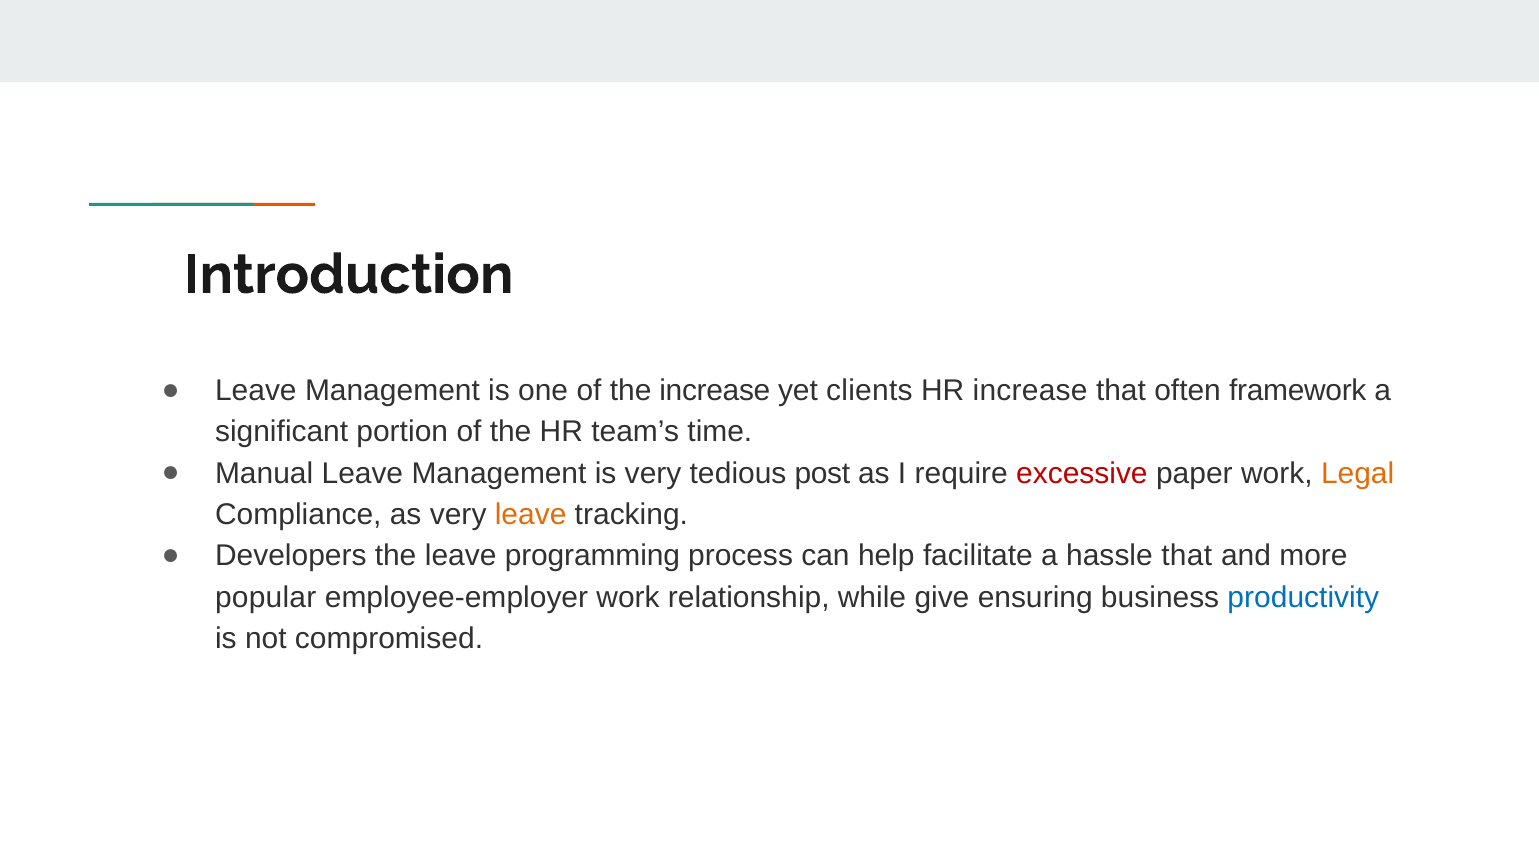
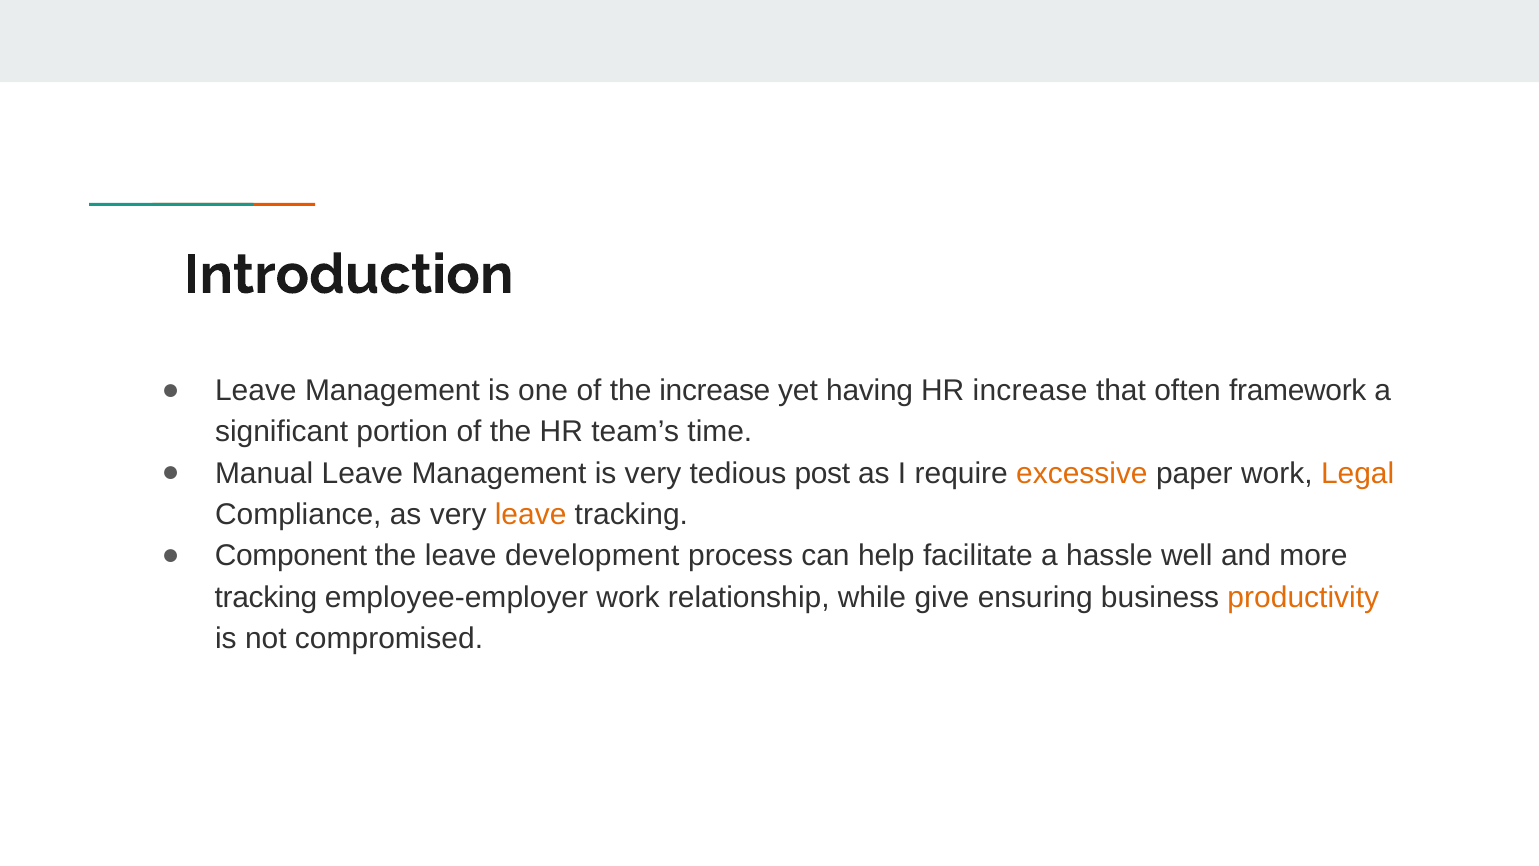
clients: clients -> having
excessive colour: red -> orange
Developers: Developers -> Component
programming: programming -> development
hassle that: that -> well
popular at (266, 597): popular -> tracking
productivity colour: blue -> orange
